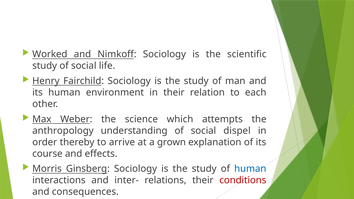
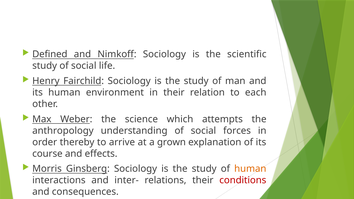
Worked: Worked -> Defined
dispel: dispel -> forces
human at (250, 169) colour: blue -> orange
